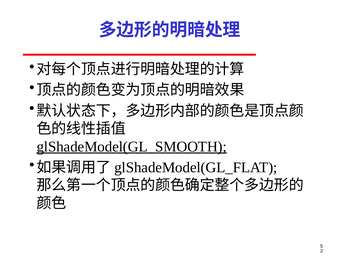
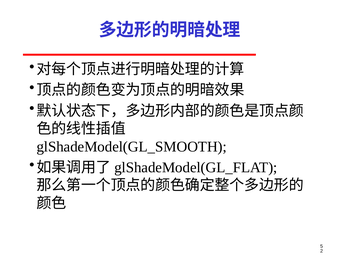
glShadeModel(GL_SMOOTH underline: present -> none
